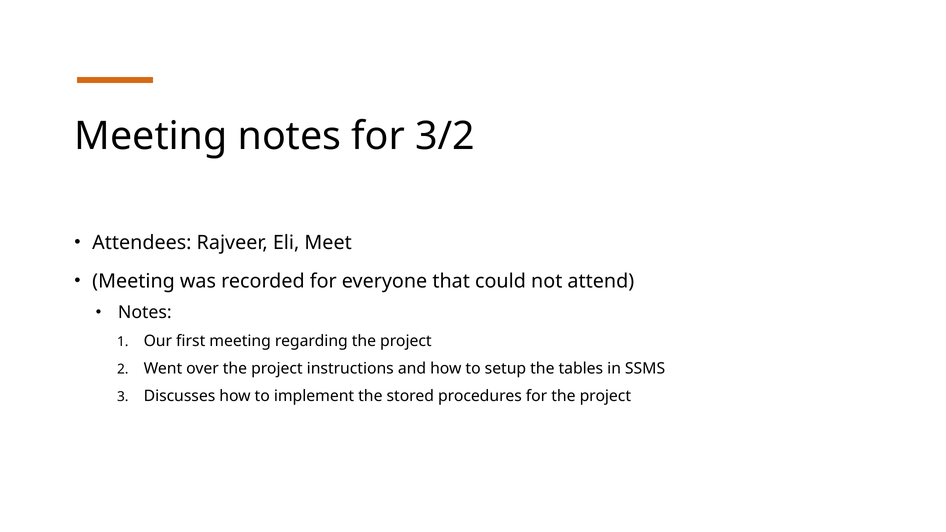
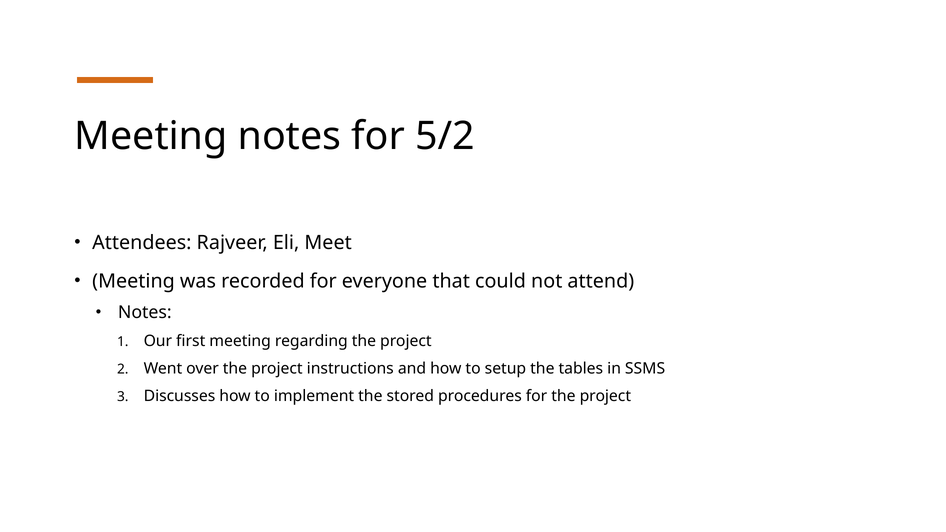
3/2: 3/2 -> 5/2
